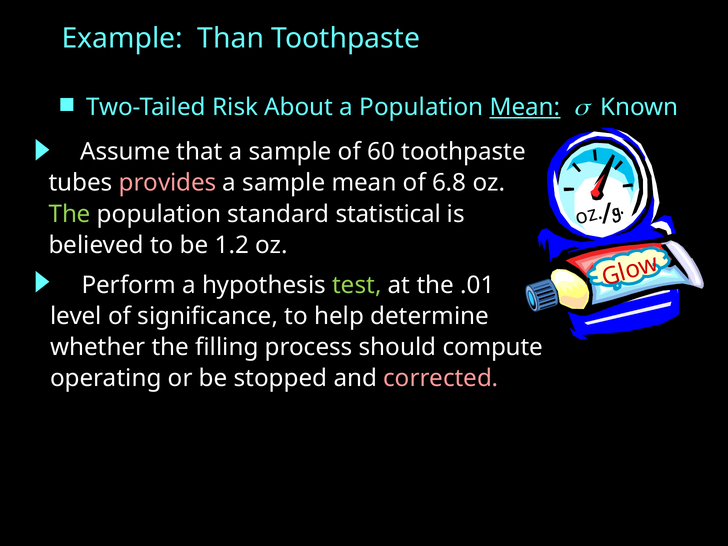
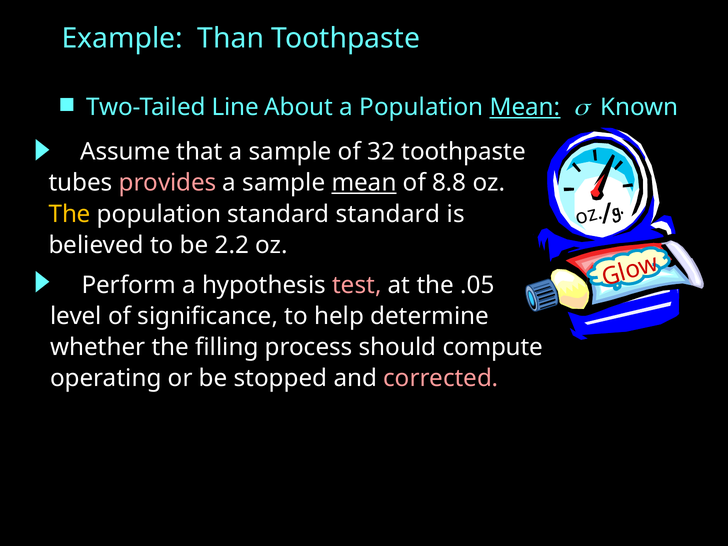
Risk: Risk -> Line
60: 60 -> 32
mean at (364, 183) underline: none -> present
6.8: 6.8 -> 8.8
The at (70, 214) colour: light green -> yellow
standard statistical: statistical -> standard
1.2: 1.2 -> 2.2
test colour: light green -> pink
.01: .01 -> .05
